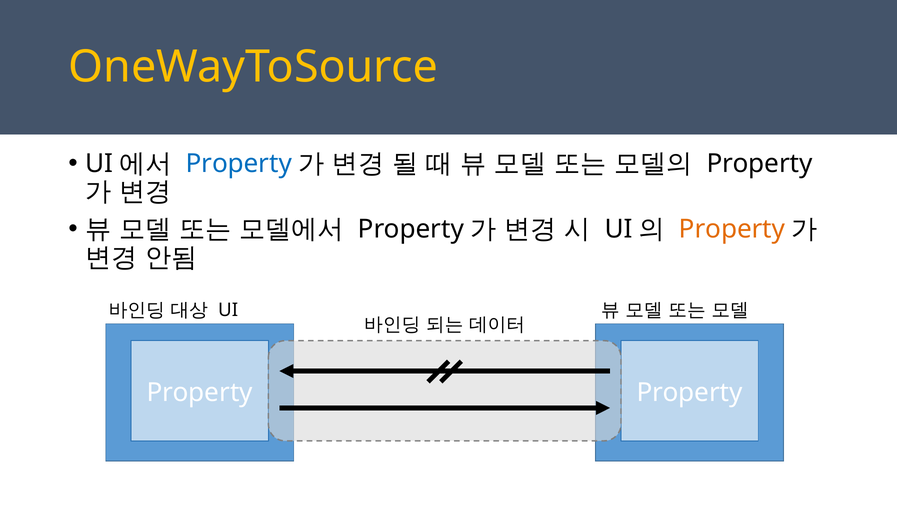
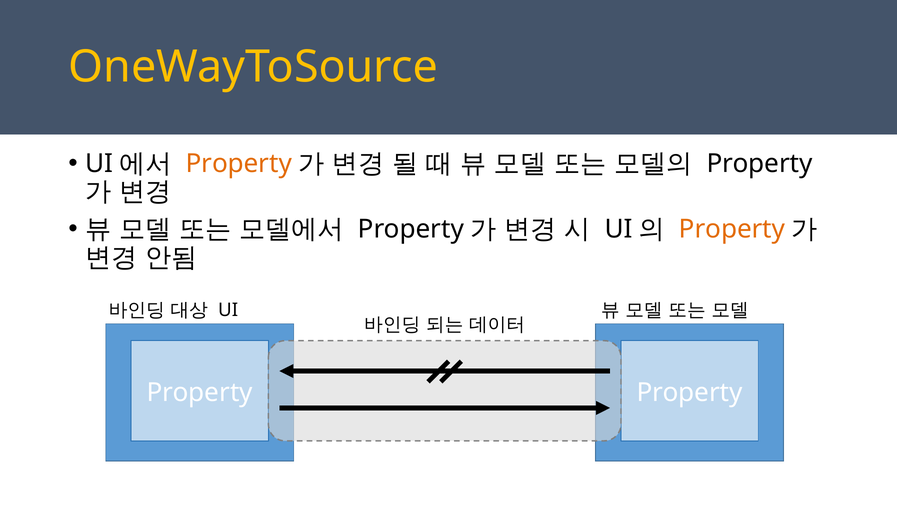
Property at (239, 163) colour: blue -> orange
